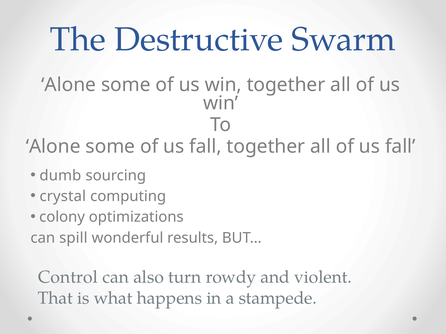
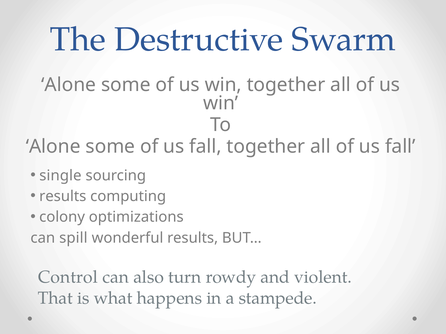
dumb: dumb -> single
crystal at (63, 197): crystal -> results
